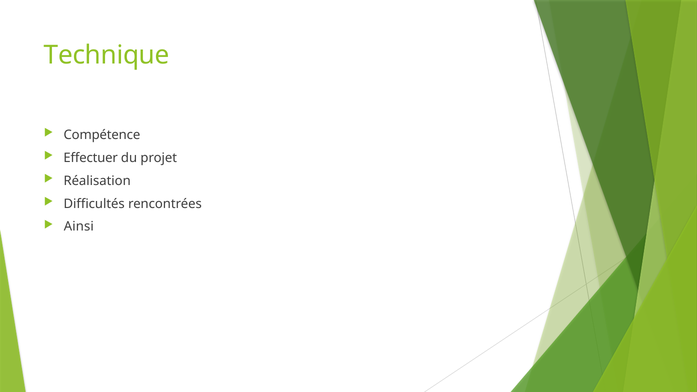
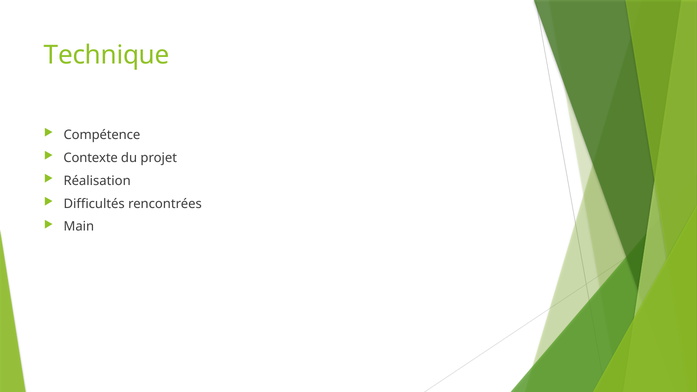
Effectuer: Effectuer -> Contexte
Ainsi: Ainsi -> Main
